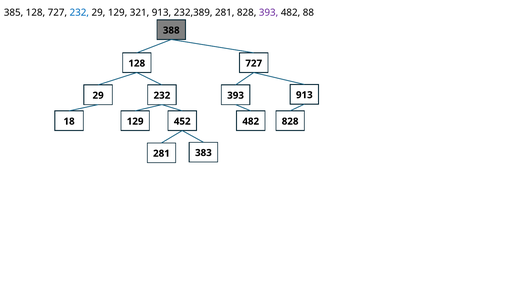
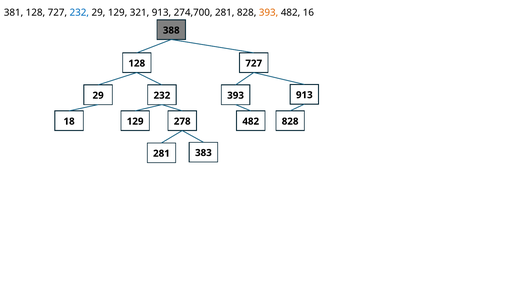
385: 385 -> 381
232,389: 232,389 -> 274,700
393 at (269, 12) colour: purple -> orange
88: 88 -> 16
452: 452 -> 278
